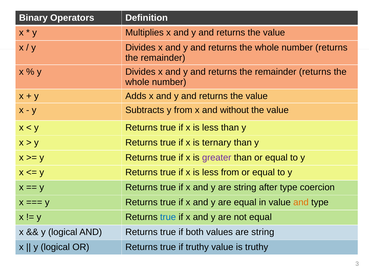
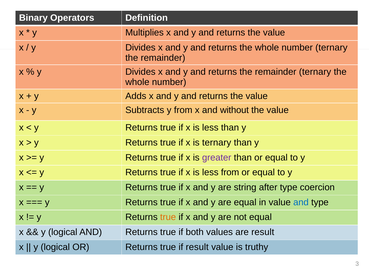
number returns: returns -> ternary
remainder returns: returns -> ternary
and at (301, 203) colour: orange -> blue
true at (168, 218) colour: blue -> orange
values are string: string -> result
if truthy: truthy -> result
